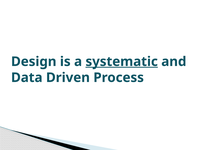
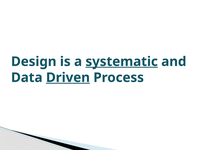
Driven underline: none -> present
